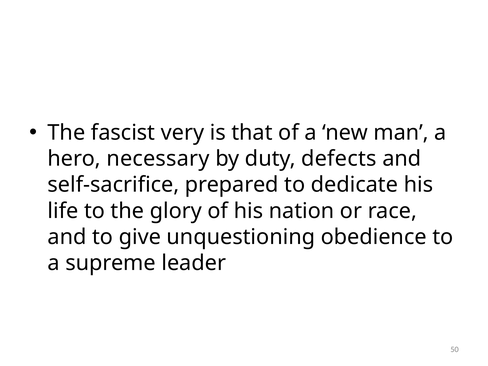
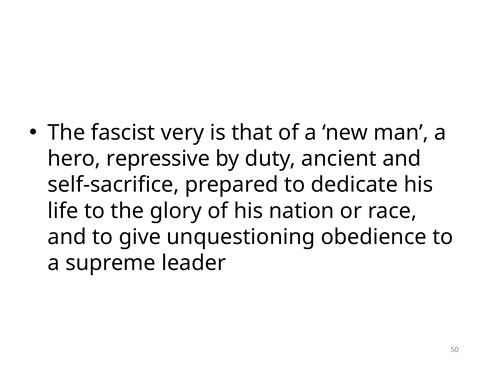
necessary: necessary -> repressive
defects: defects -> ancient
